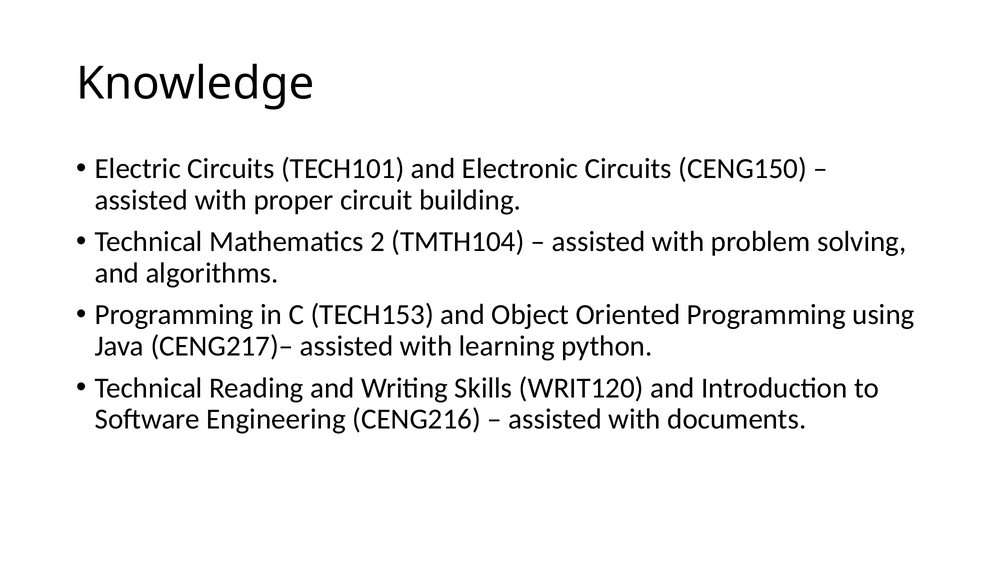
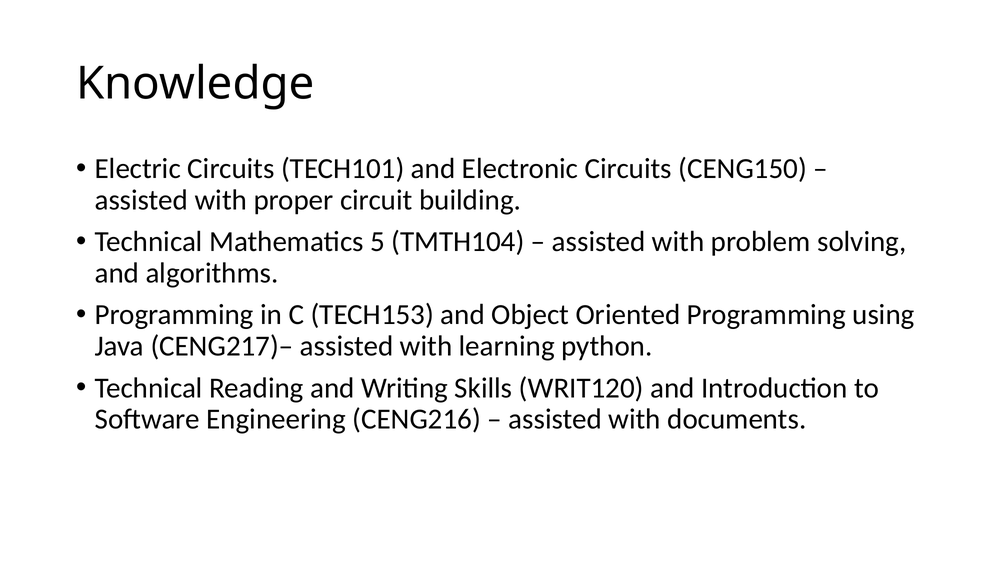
2: 2 -> 5
